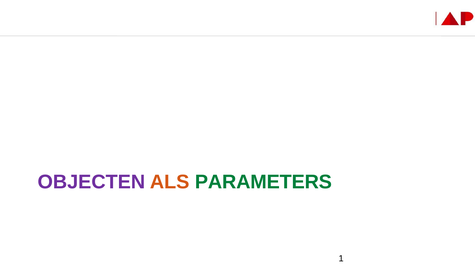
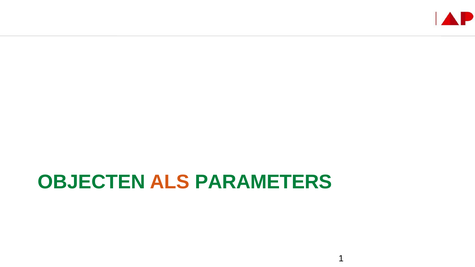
OBJECTEN colour: purple -> green
